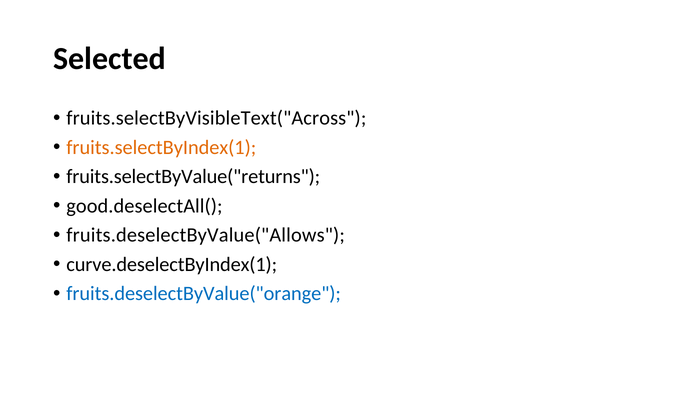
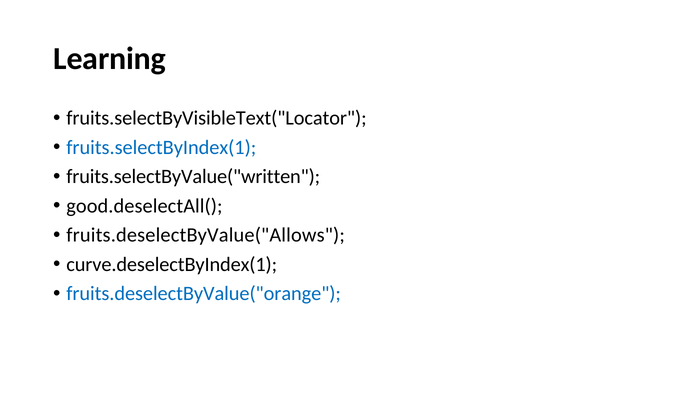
Selected: Selected -> Learning
fruits.selectByVisibleText("Across: fruits.selectByVisibleText("Across -> fruits.selectByVisibleText("Locator
fruits.selectByIndex(1 colour: orange -> blue
fruits.selectByValue("returns: fruits.selectByValue("returns -> fruits.selectByValue("written
